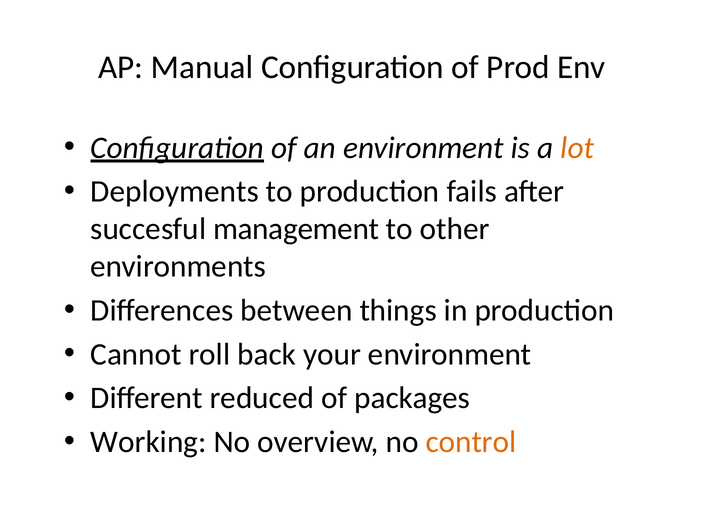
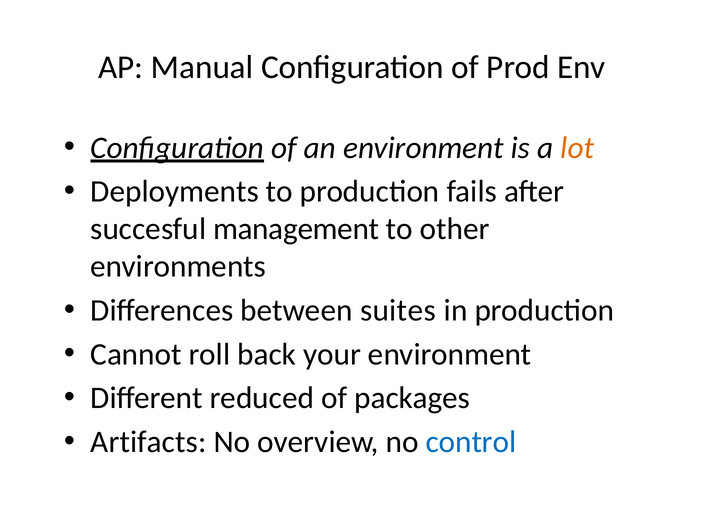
things: things -> suites
Working: Working -> Artifacts
control colour: orange -> blue
